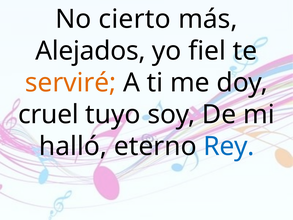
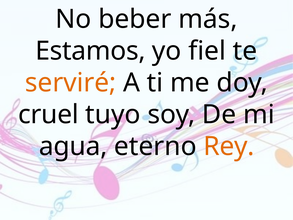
cierto: cierto -> beber
Alejados: Alejados -> Estamos
halló: halló -> agua
Rey colour: blue -> orange
